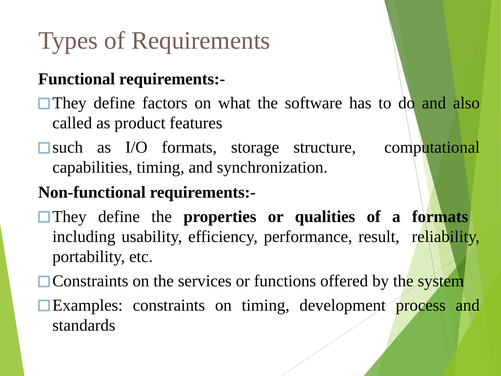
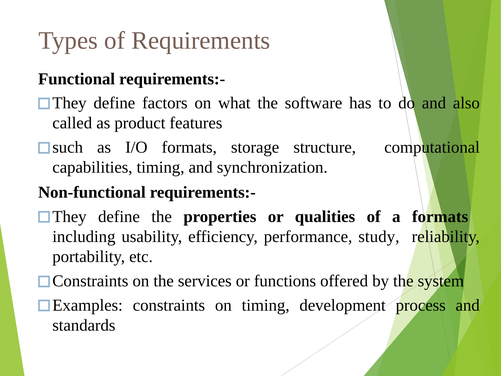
result: result -> study
